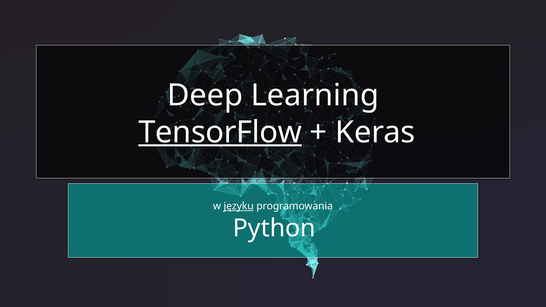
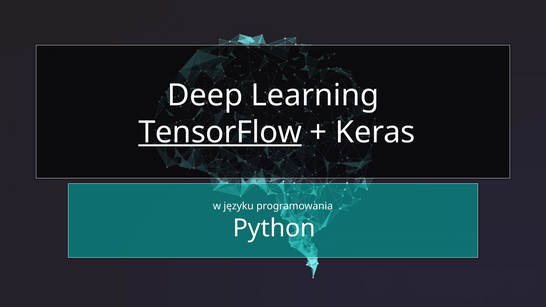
języku underline: present -> none
